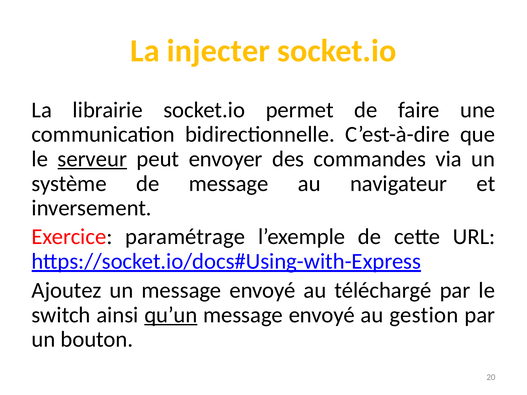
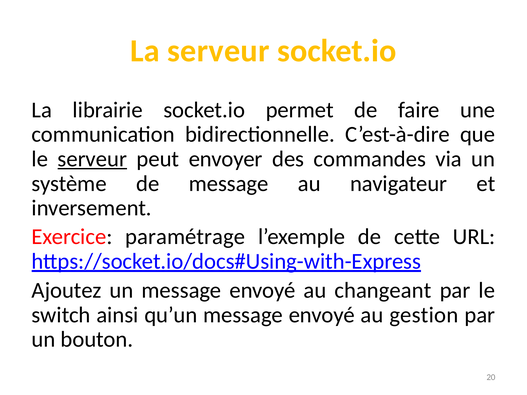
La injecter: injecter -> serveur
téléchargé: téléchargé -> changeant
qu’un underline: present -> none
